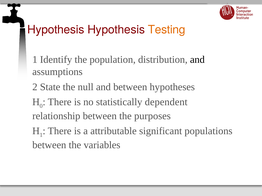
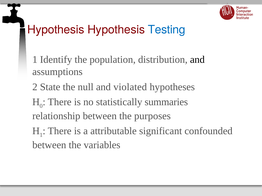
Testing colour: orange -> blue
and between: between -> violated
dependent: dependent -> summaries
populations: populations -> confounded
